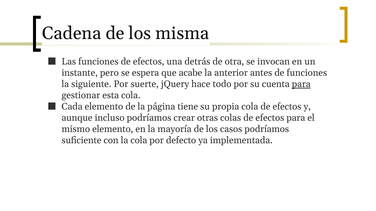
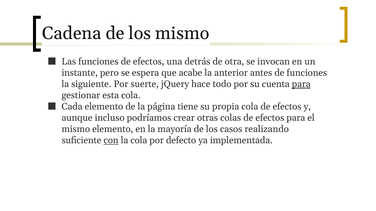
los misma: misma -> mismo
podríamos at (267, 129): podríamos -> realizando
con underline: none -> present
